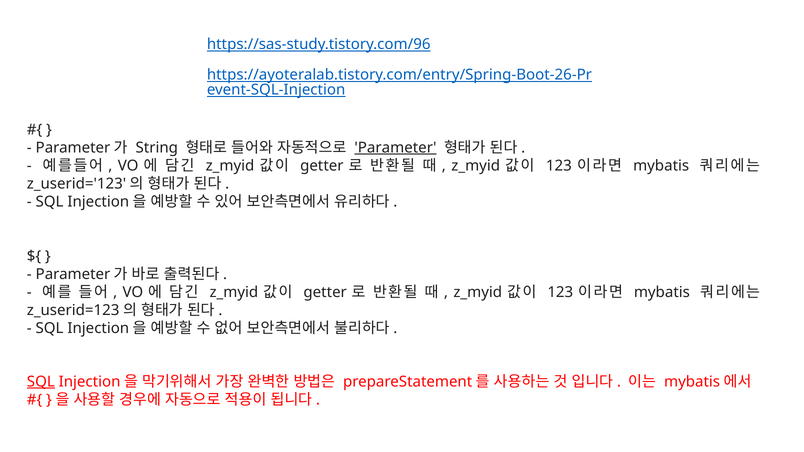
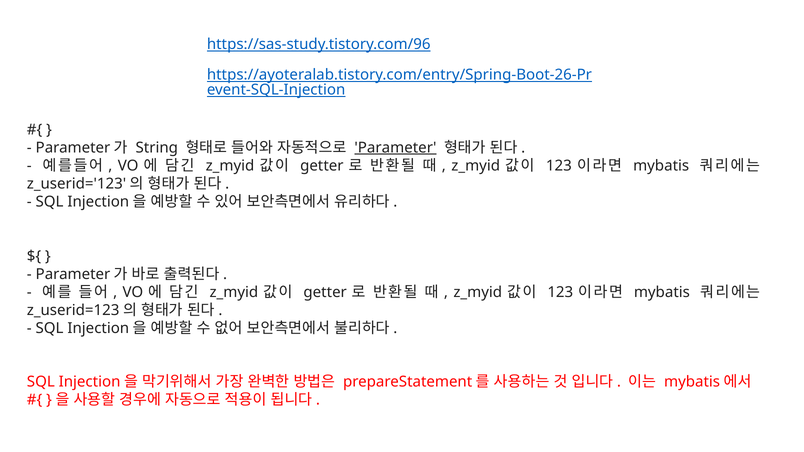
SQL at (41, 382) underline: present -> none
